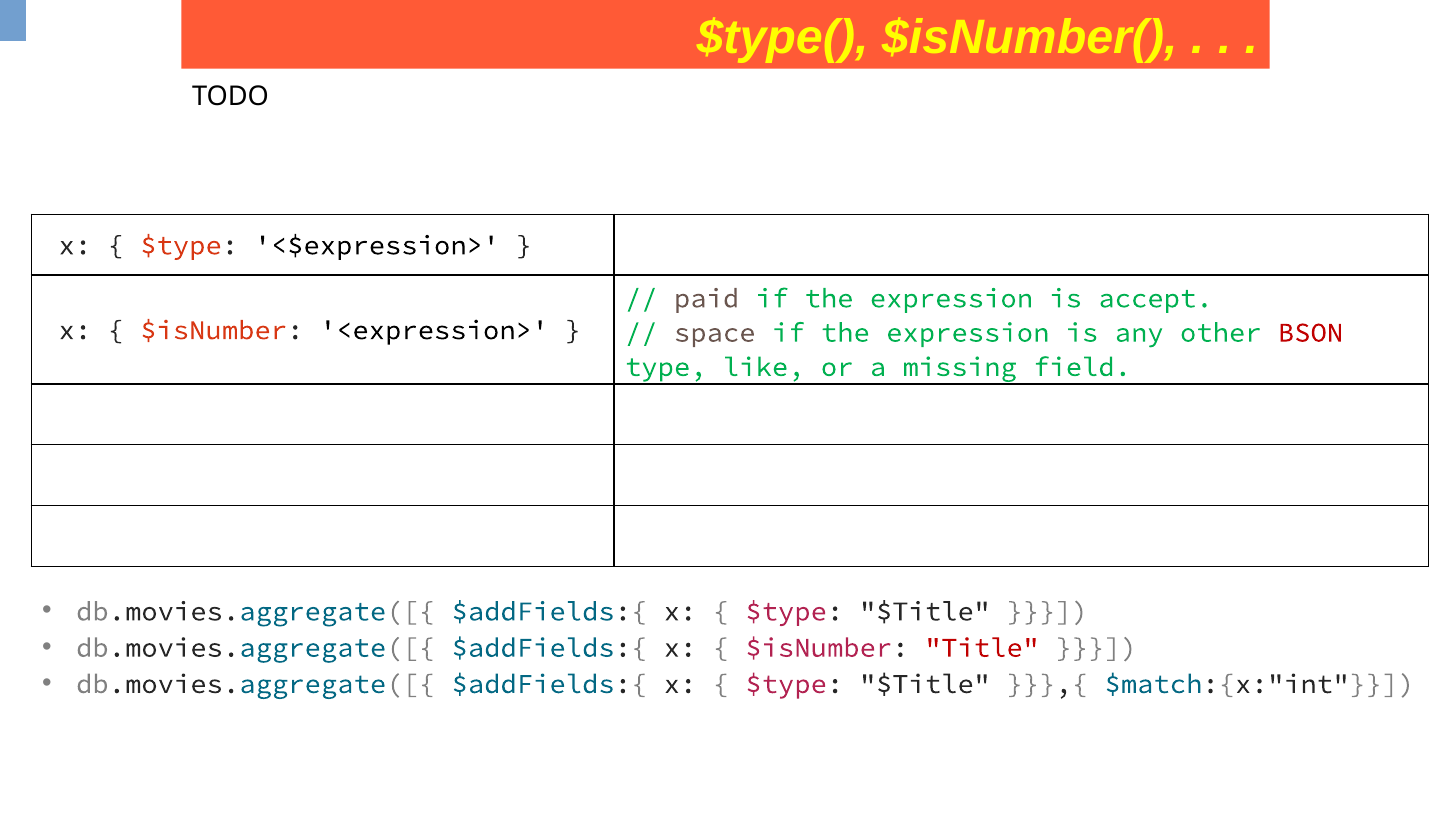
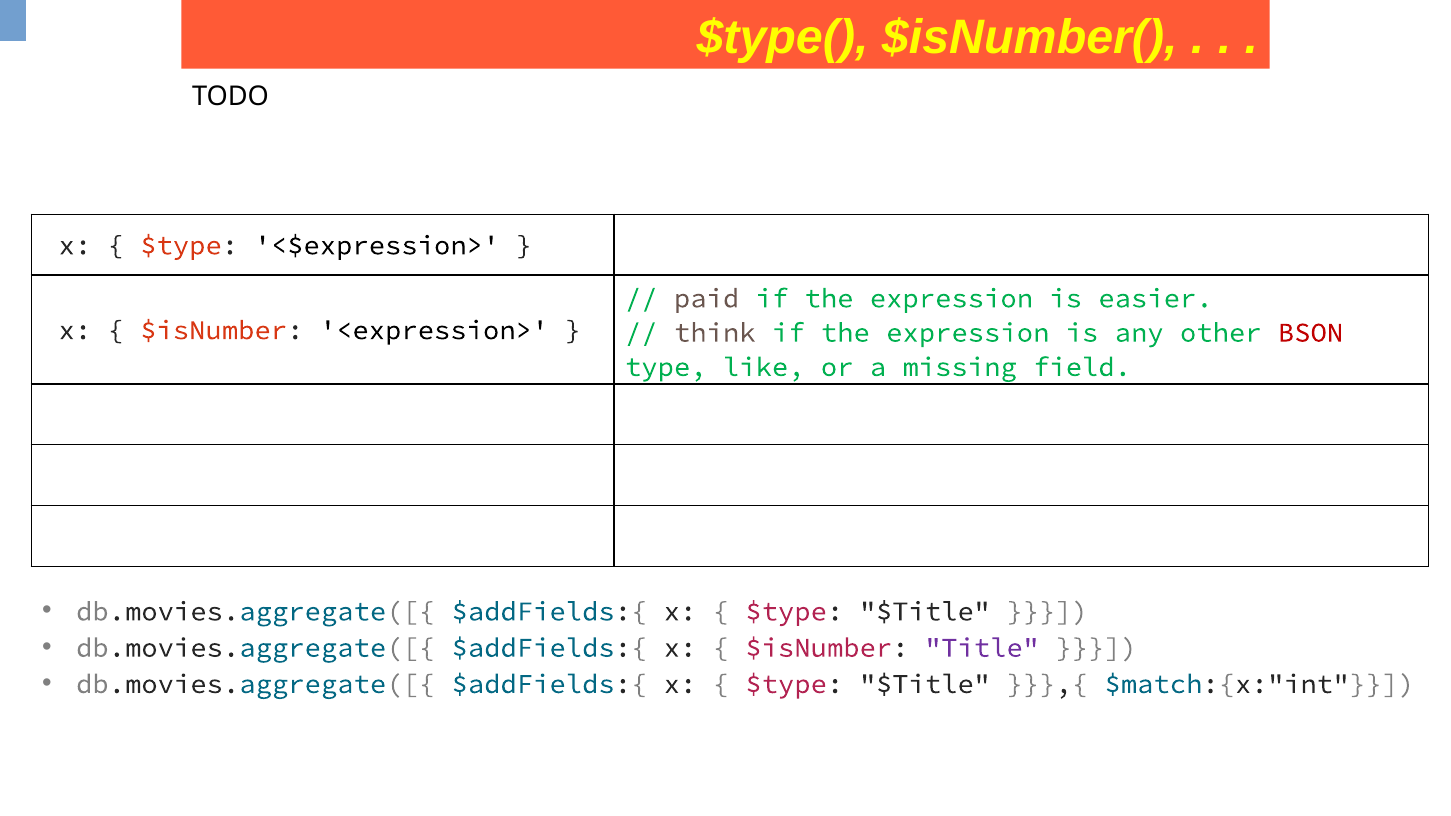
accept: accept -> easier
space: space -> think
Title colour: red -> purple
